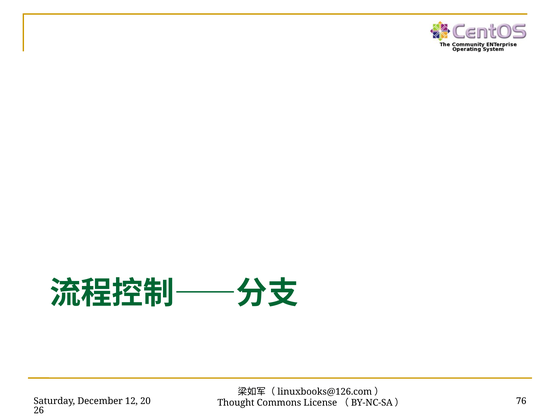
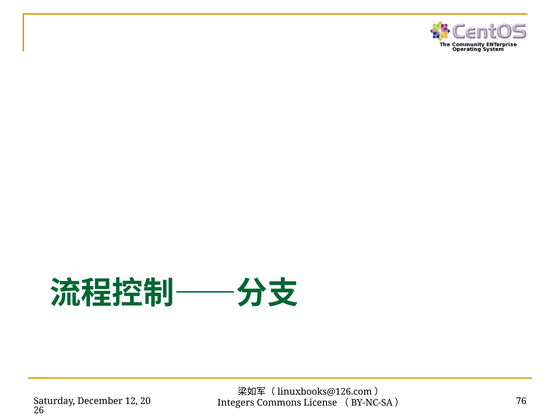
Thought: Thought -> Integers
